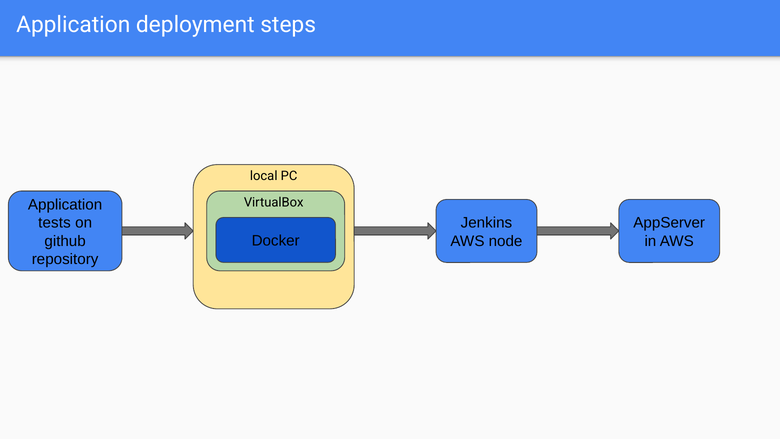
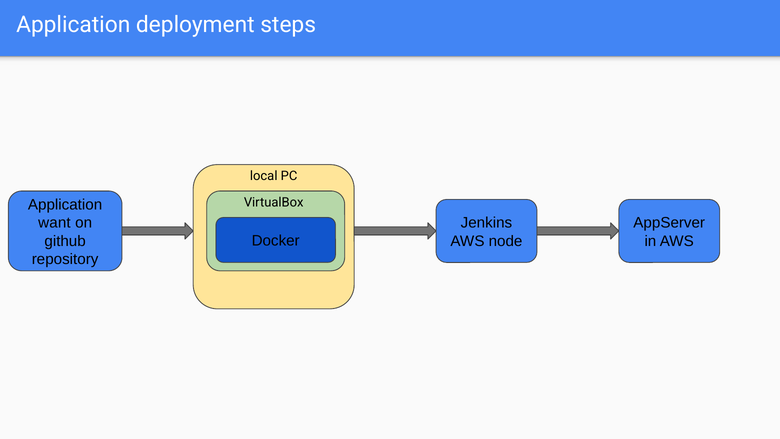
tests: tests -> want
